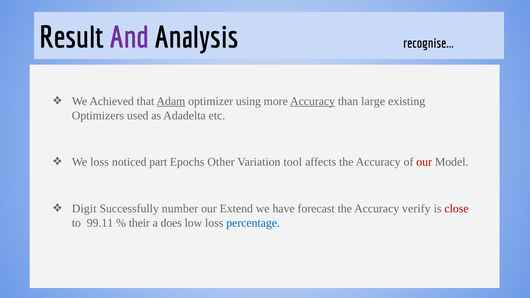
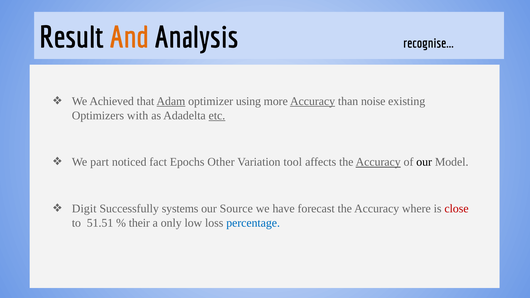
And colour: purple -> orange
large: large -> noise
used: used -> with
etc underline: none -> present
We loss: loss -> part
part: part -> fact
Accuracy at (378, 162) underline: none -> present
our at (424, 162) colour: red -> black
number: number -> systems
Extend: Extend -> Source
verify: verify -> where
99.11: 99.11 -> 51.51
does: does -> only
